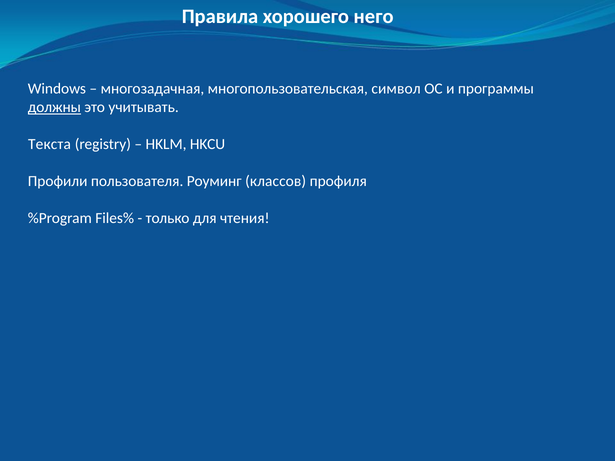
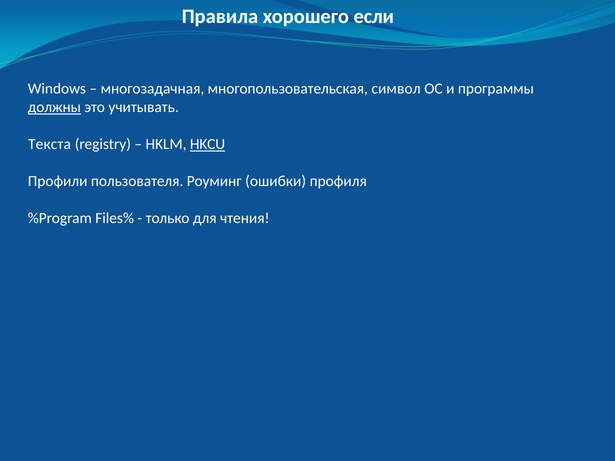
него: него -> если
HKCU underline: none -> present
классов: классов -> ошибки
